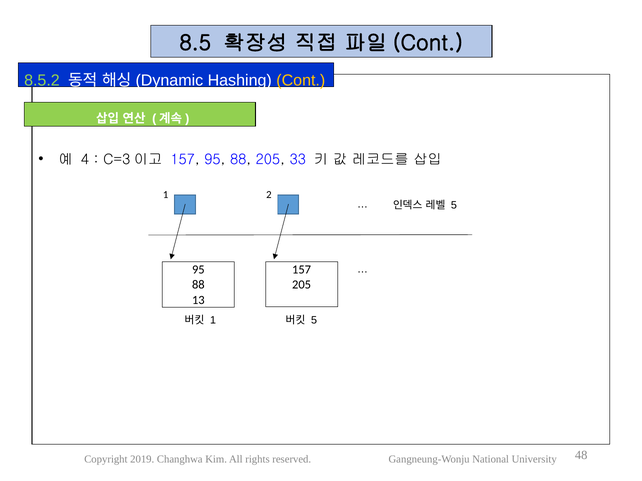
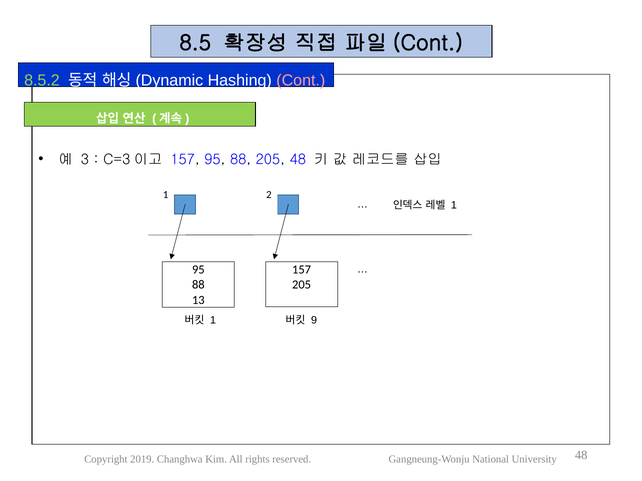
Cont colour: yellow -> pink
4: 4 -> 3
205 33: 33 -> 48
5 at (454, 205): 5 -> 1
5 at (314, 320): 5 -> 9
